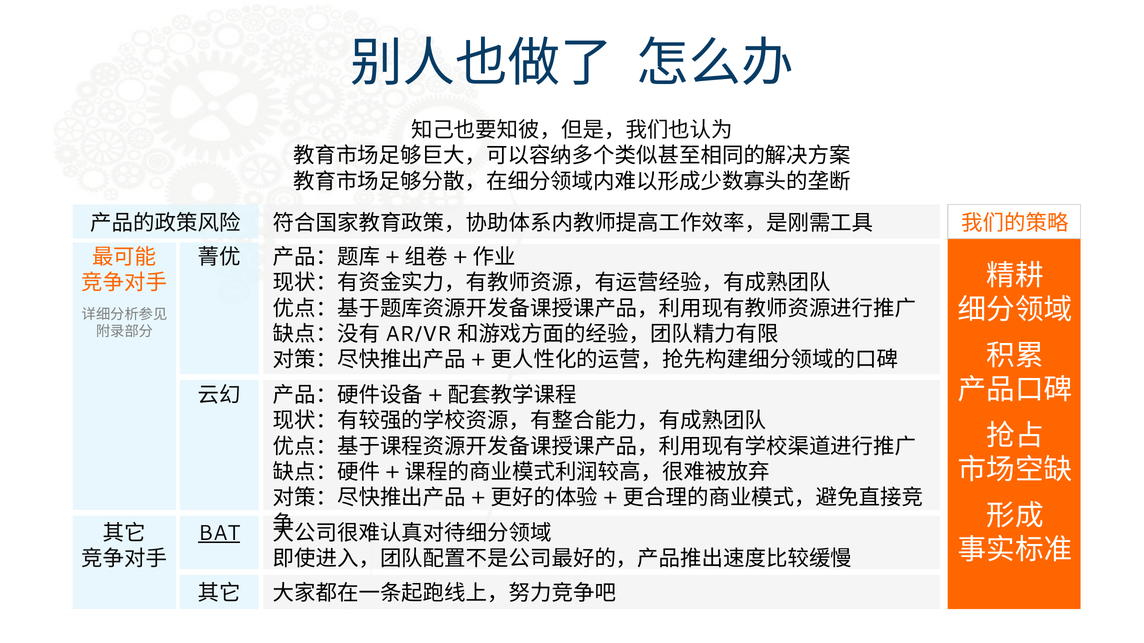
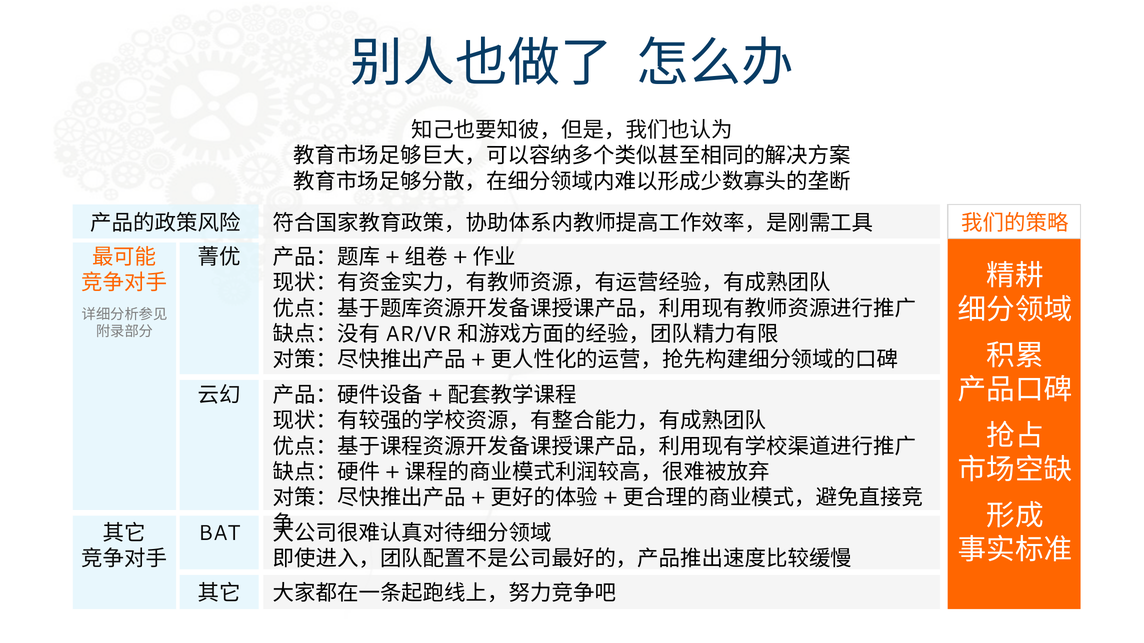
BAT underline: present -> none
